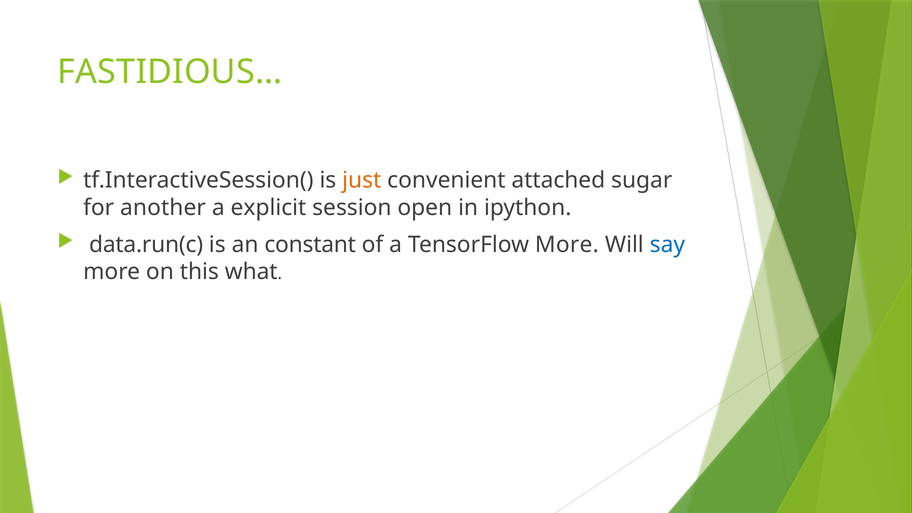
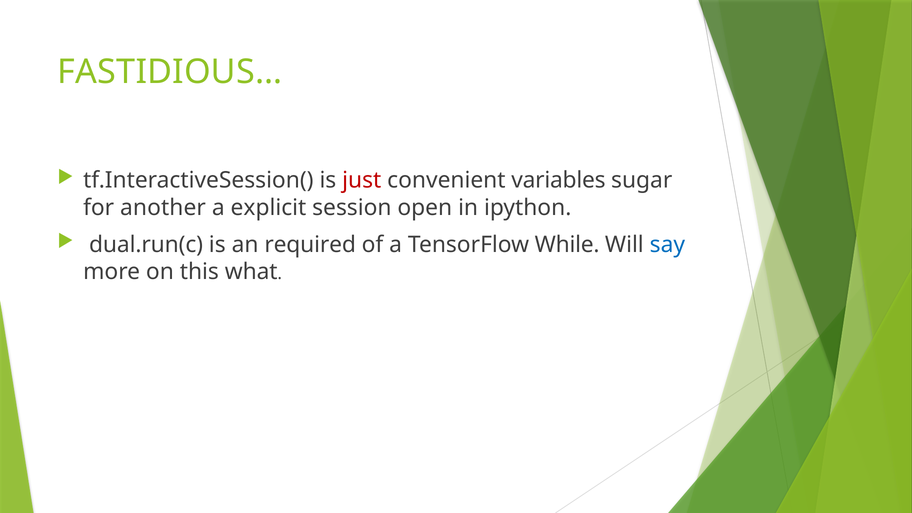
just colour: orange -> red
attached: attached -> variables
data.run(c: data.run(c -> dual.run(c
constant: constant -> required
TensorFlow More: More -> While
